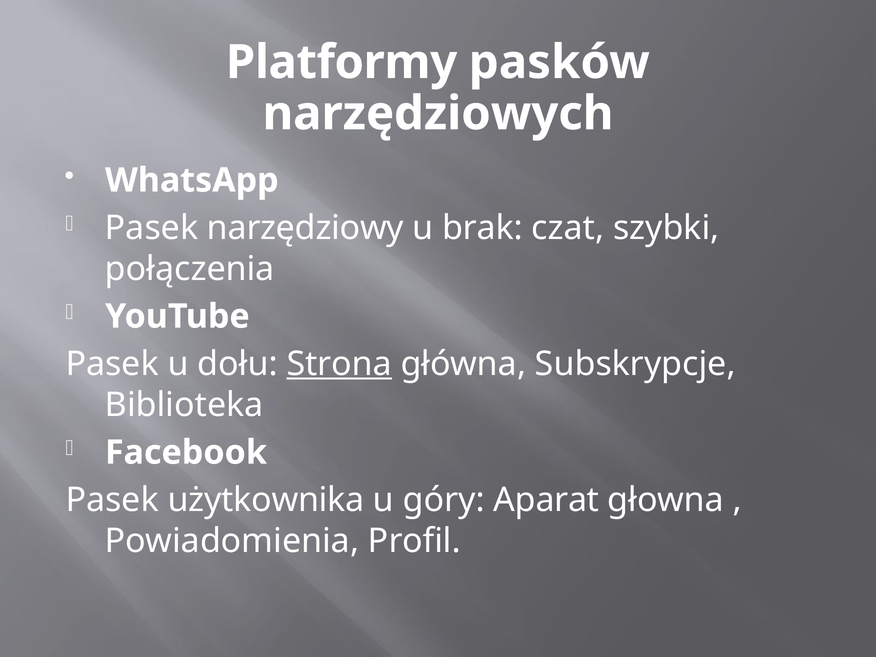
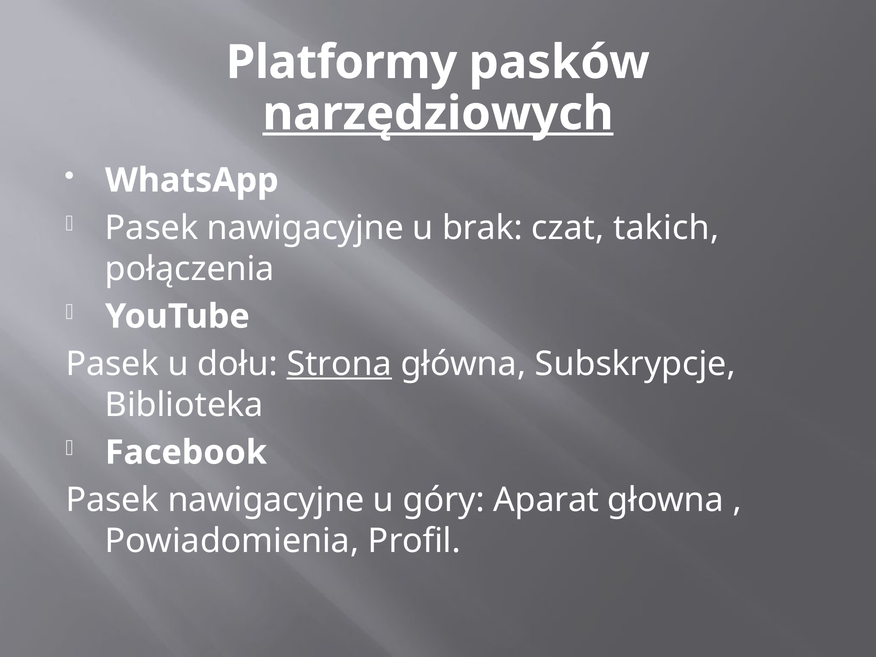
narzędziowych underline: none -> present
narzędziowy at (305, 228): narzędziowy -> nawigacyjne
szybki: szybki -> takich
użytkownika at (266, 500): użytkownika -> nawigacyjne
